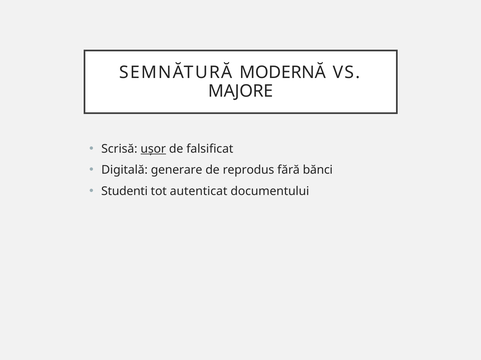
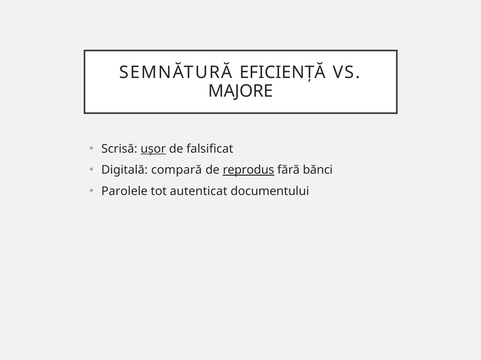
MODERNĂ: MODERNĂ -> EFICIENȚĂ
generare: generare -> compară
reprodus underline: none -> present
Studenti: Studenti -> Parolele
